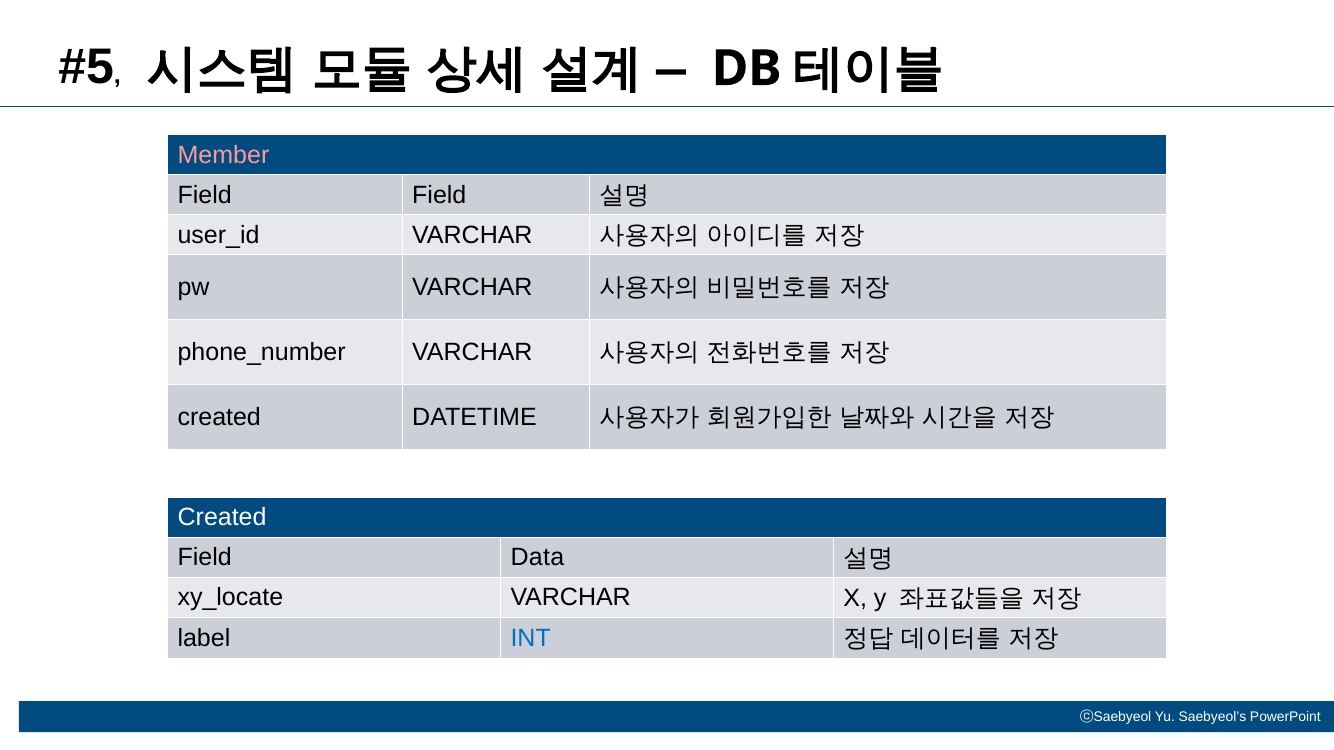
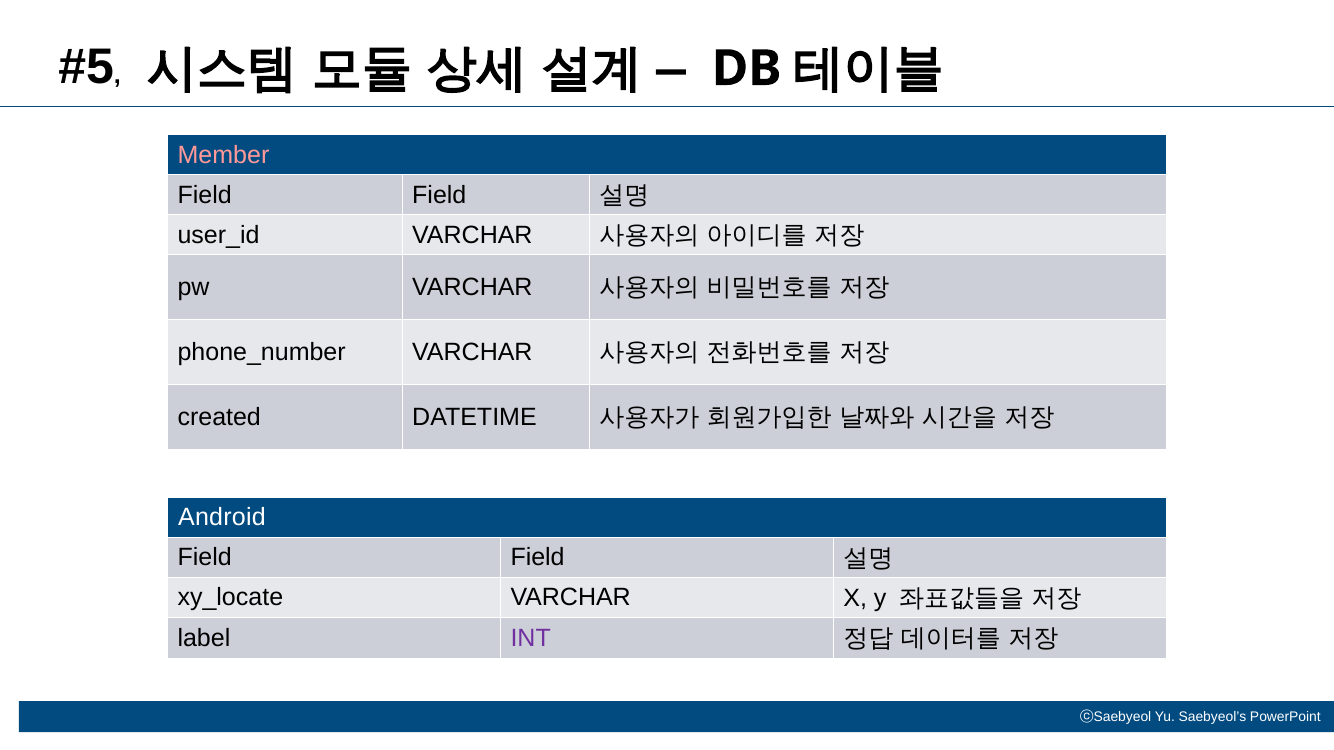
Created at (222, 518): Created -> Android
Data at (537, 558): Data -> Field
INT colour: blue -> purple
